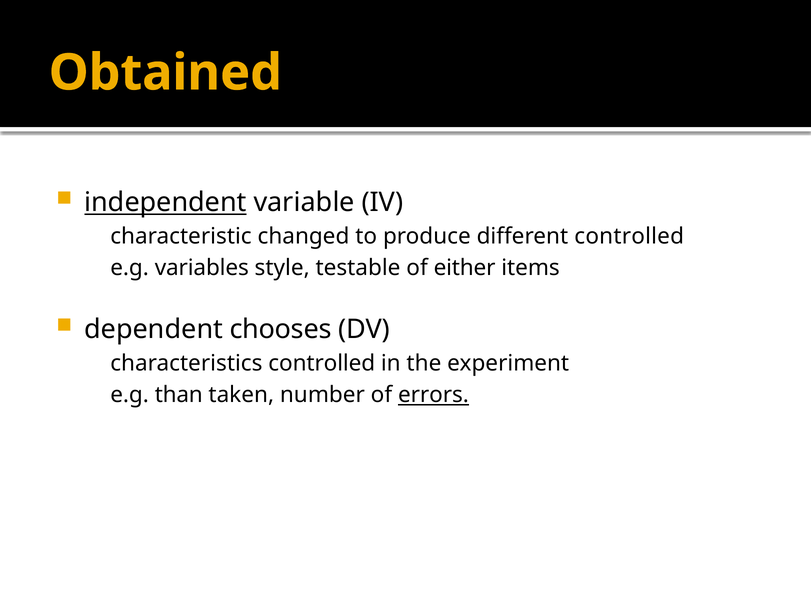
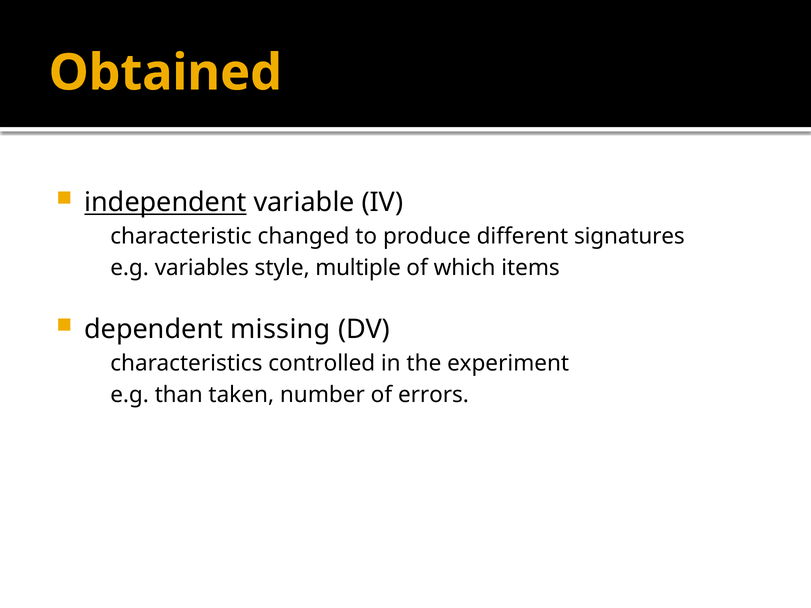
different controlled: controlled -> signatures
testable: testable -> multiple
either: either -> which
chooses: chooses -> missing
errors underline: present -> none
